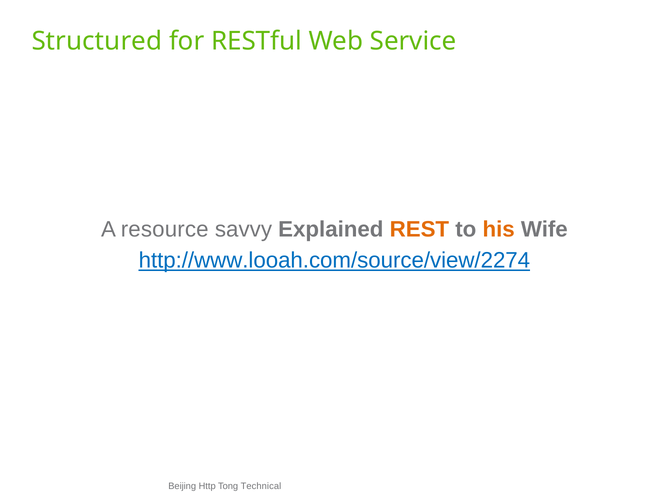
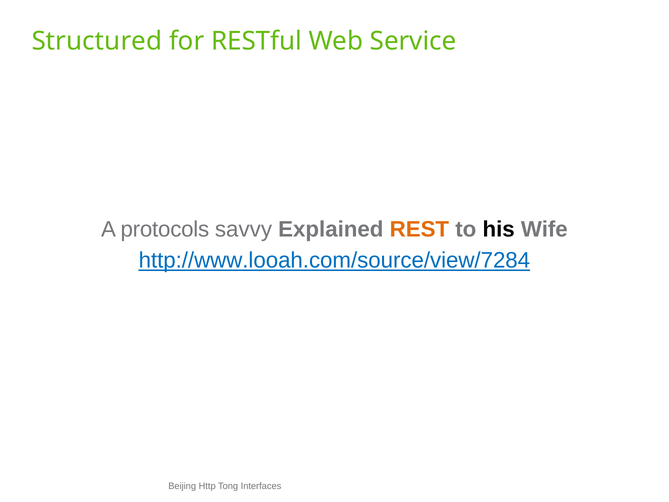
resource: resource -> protocols
his colour: orange -> black
http://www.looah.com/source/view/2274: http://www.looah.com/source/view/2274 -> http://www.looah.com/source/view/7284
Technical: Technical -> Interfaces
